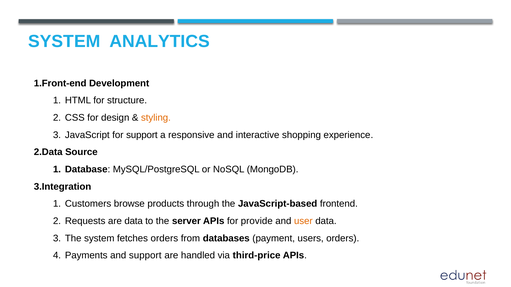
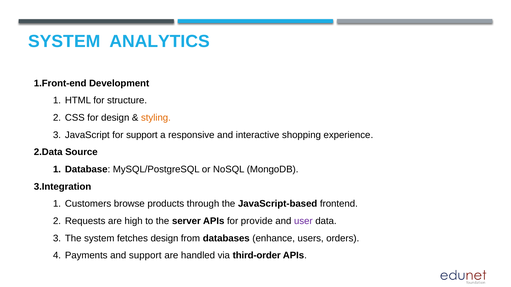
are data: data -> high
user colour: orange -> purple
fetches orders: orders -> design
payment: payment -> enhance
third-price: third-price -> third-order
